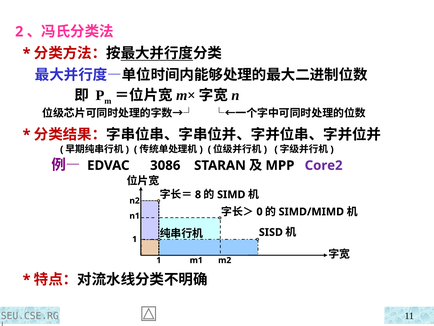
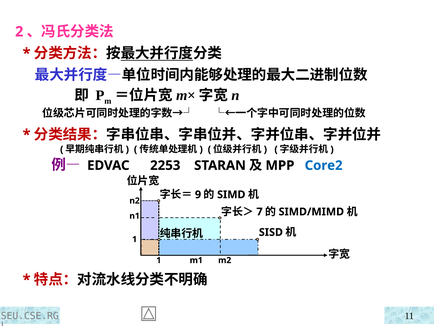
3086: 3086 -> 2253
Core2 colour: purple -> blue
8: 8 -> 9
0: 0 -> 7
